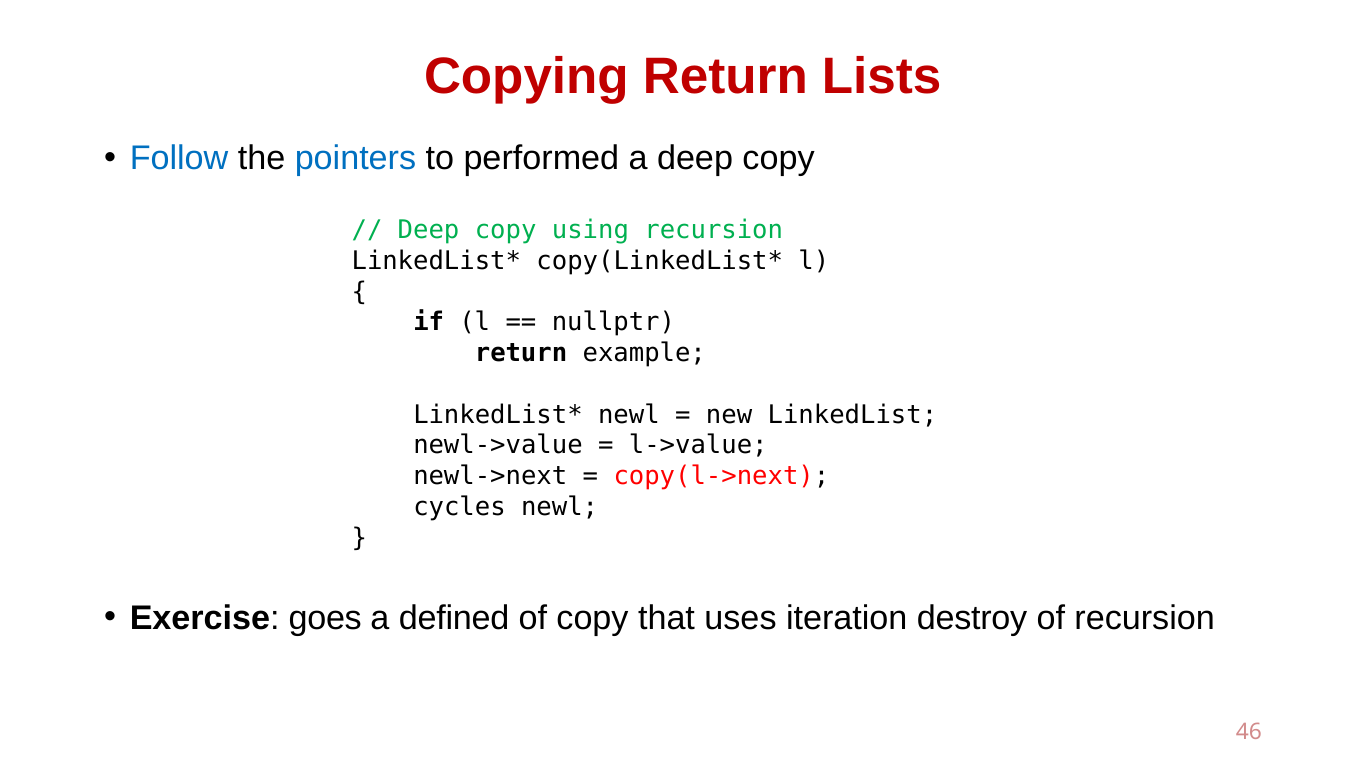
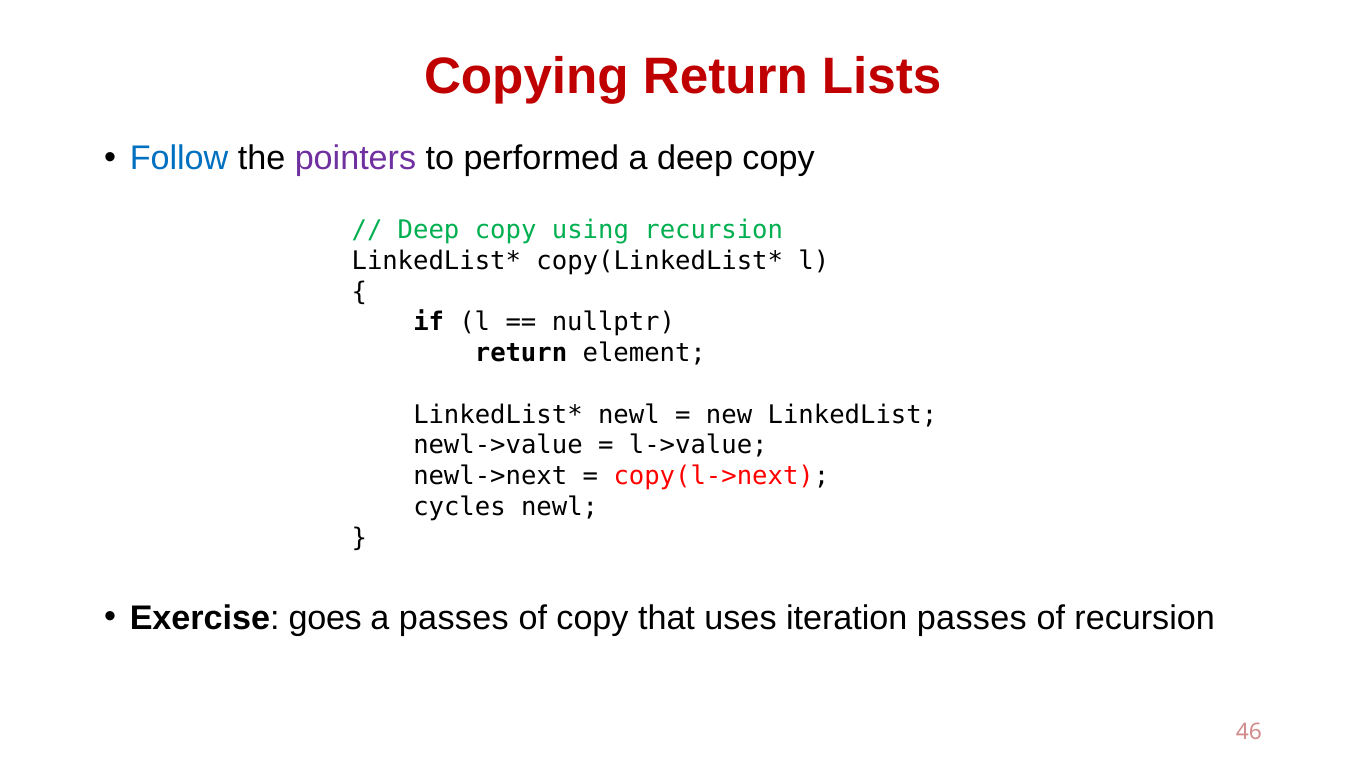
pointers colour: blue -> purple
example: example -> element
a defined: defined -> passes
iteration destroy: destroy -> passes
